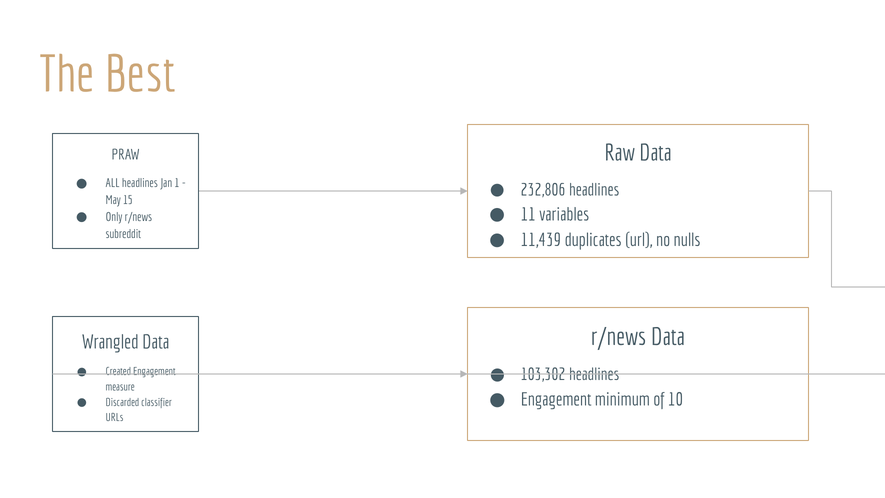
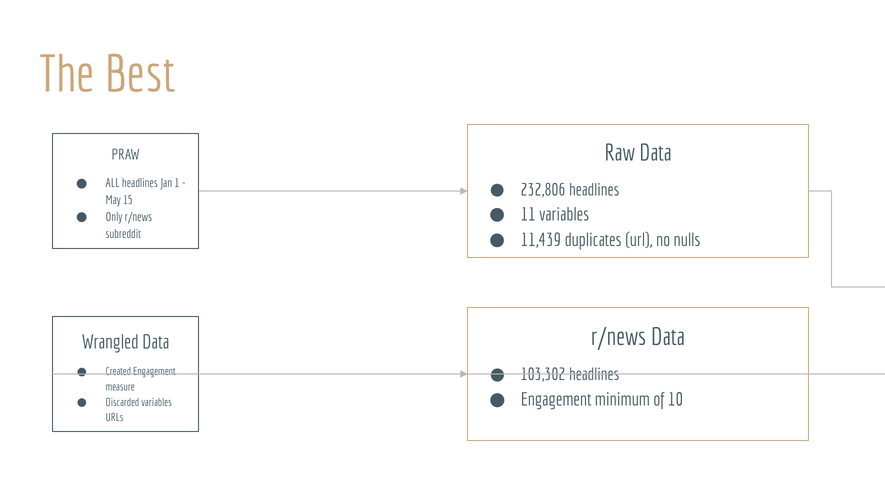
Discarded classifier: classifier -> variables
